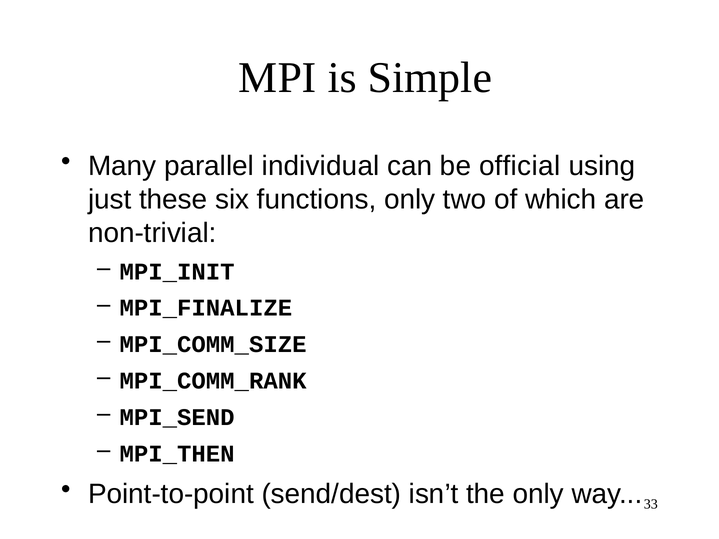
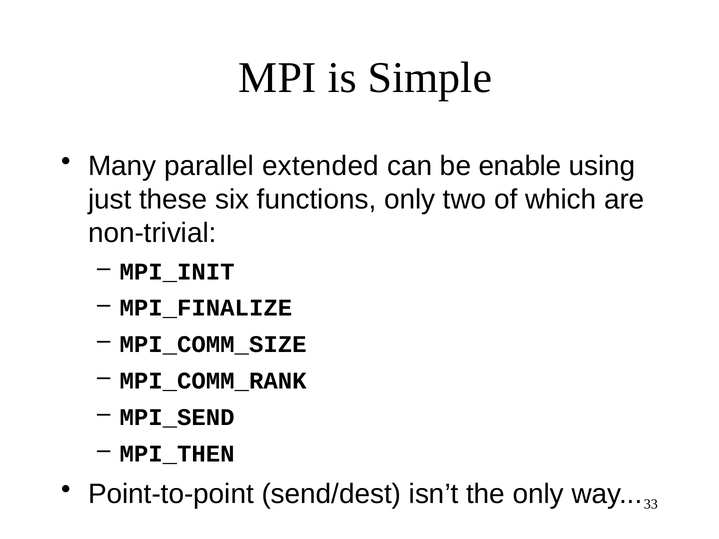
individual: individual -> extended
official: official -> enable
